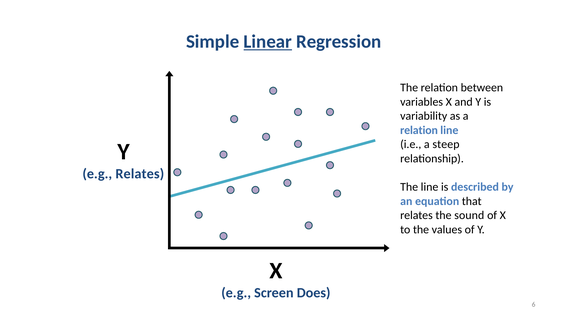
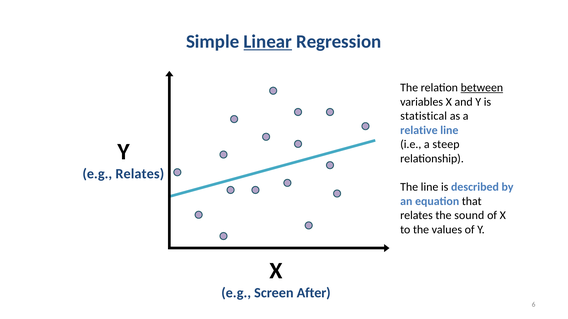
between underline: none -> present
variability: variability -> statistical
relation at (419, 130): relation -> relative
Does: Does -> After
